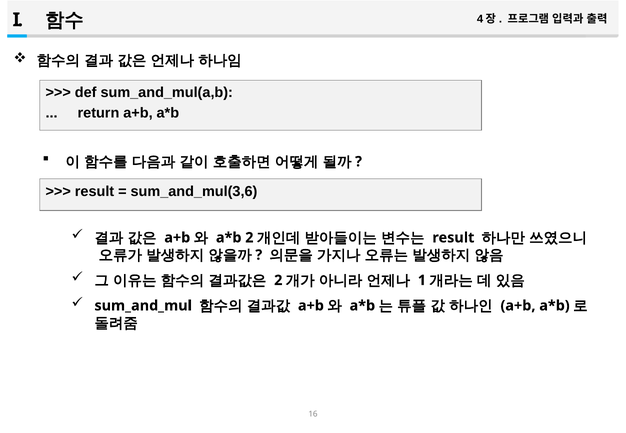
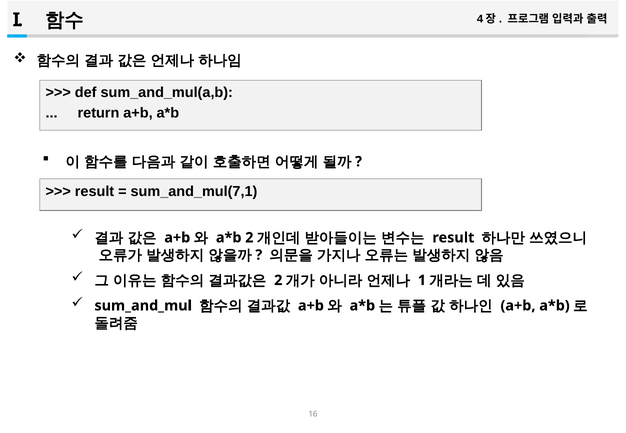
sum_and_mul(3,6: sum_and_mul(3,6 -> sum_and_mul(7,1
